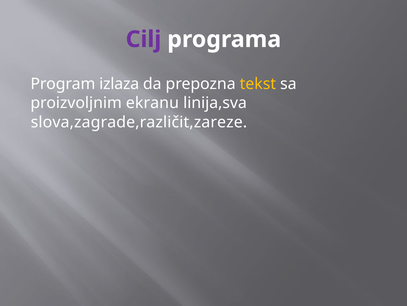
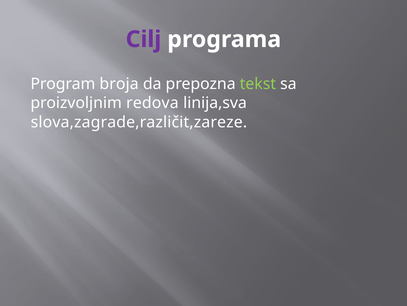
izlaza: izlaza -> broja
tekst colour: yellow -> light green
ekranu: ekranu -> redova
